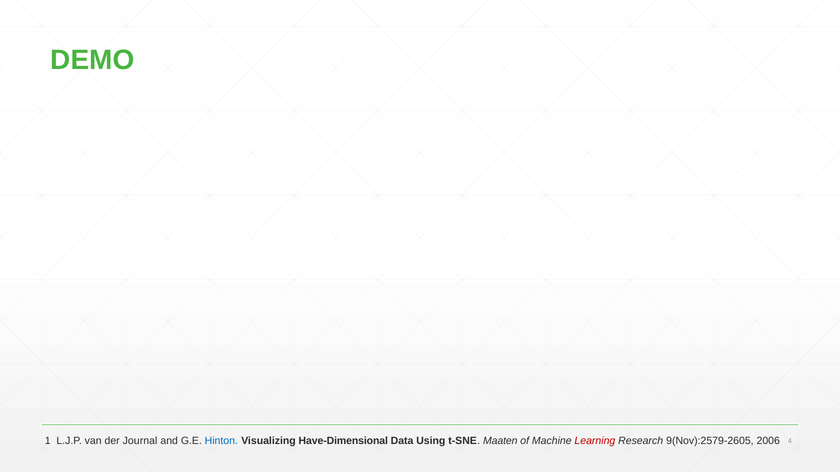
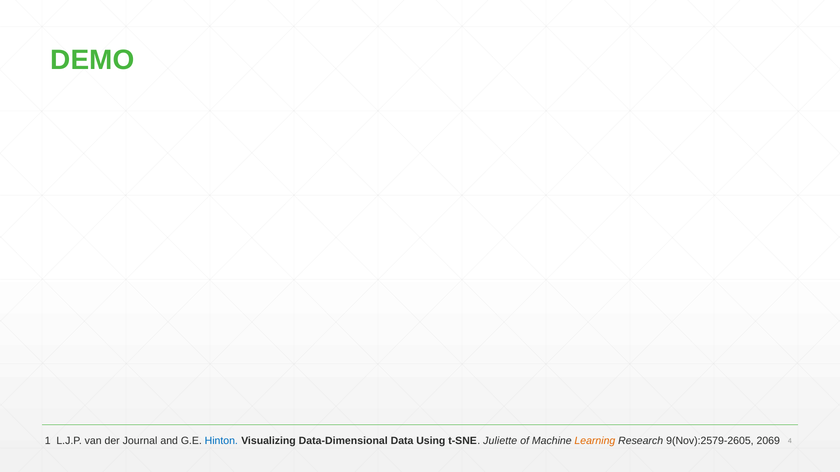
Have-Dimensional: Have-Dimensional -> Data-Dimensional
Maaten: Maaten -> Juliette
Learning colour: red -> orange
2006: 2006 -> 2069
